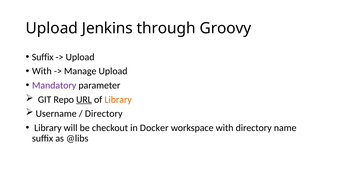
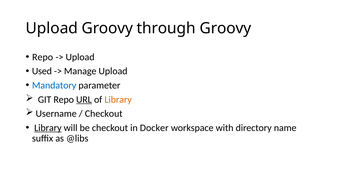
Upload Jenkins: Jenkins -> Groovy
Suffix at (43, 57): Suffix -> Repo
With at (42, 71): With -> Used
Mandatory colour: purple -> blue
Directory at (104, 113): Directory -> Checkout
Library at (48, 128) underline: none -> present
